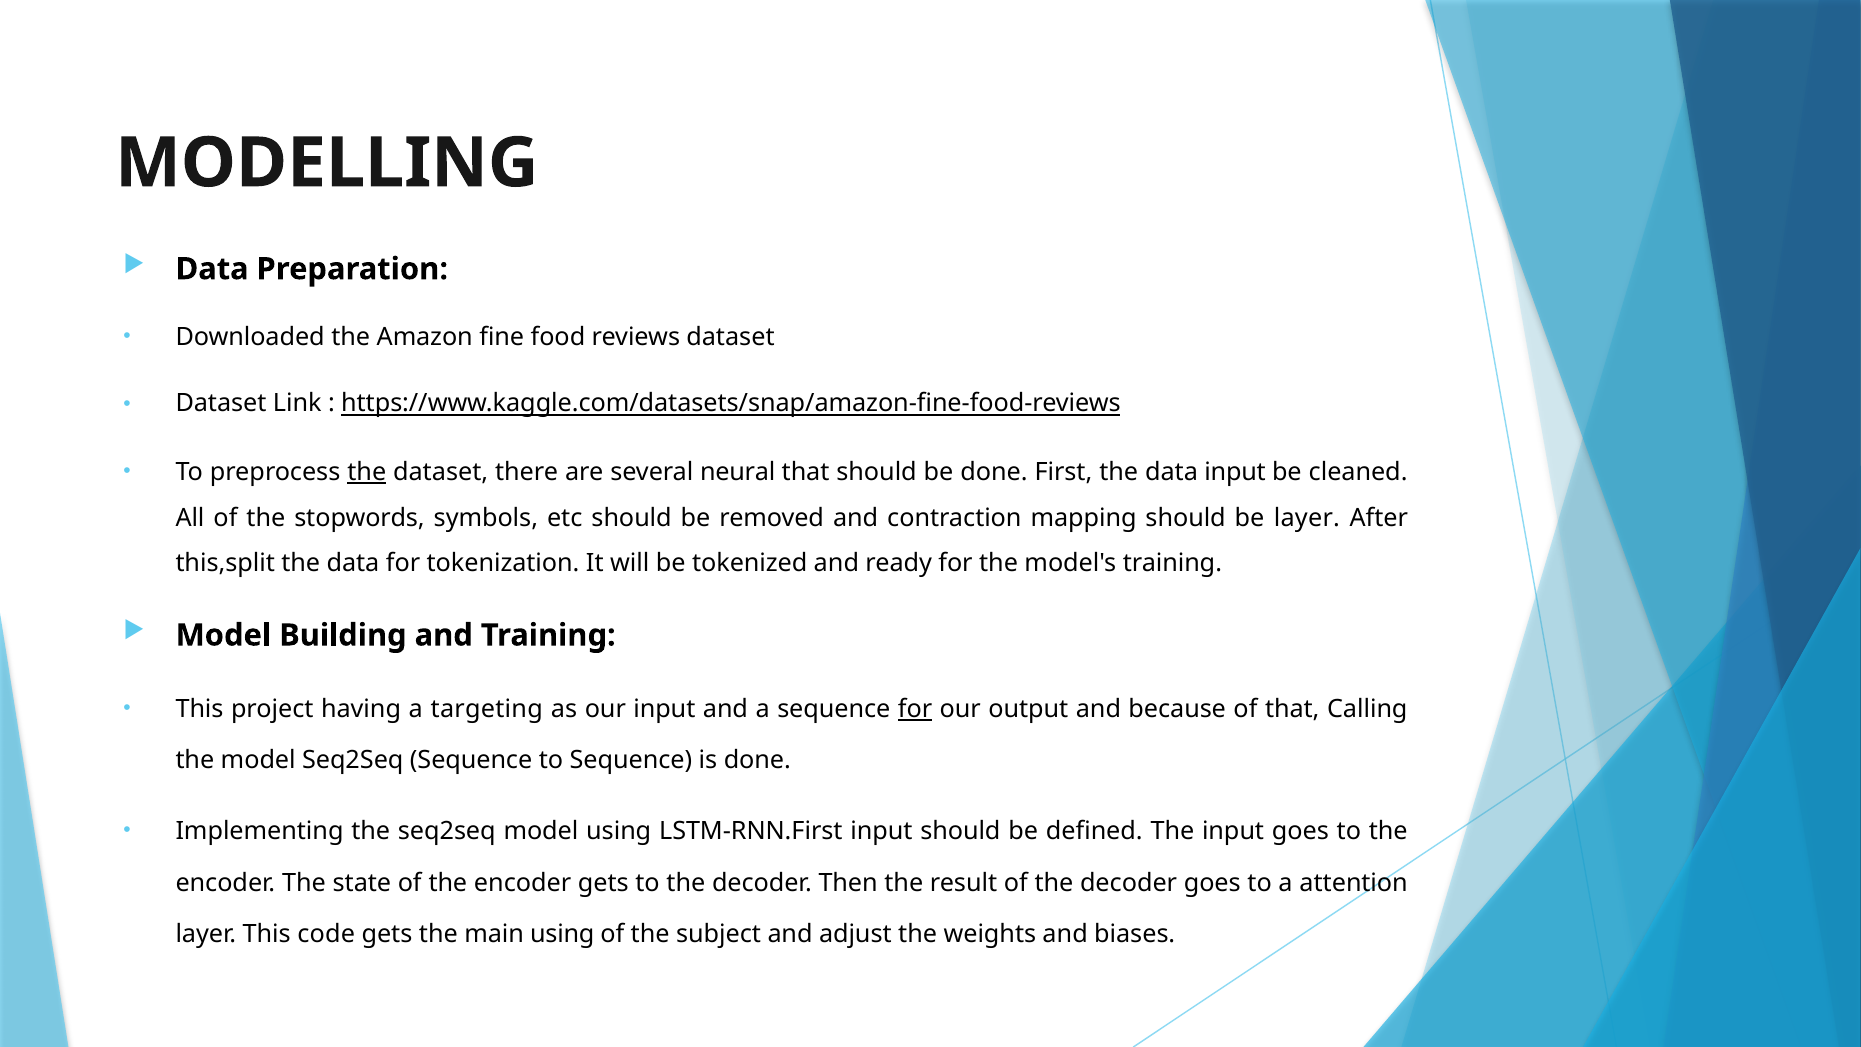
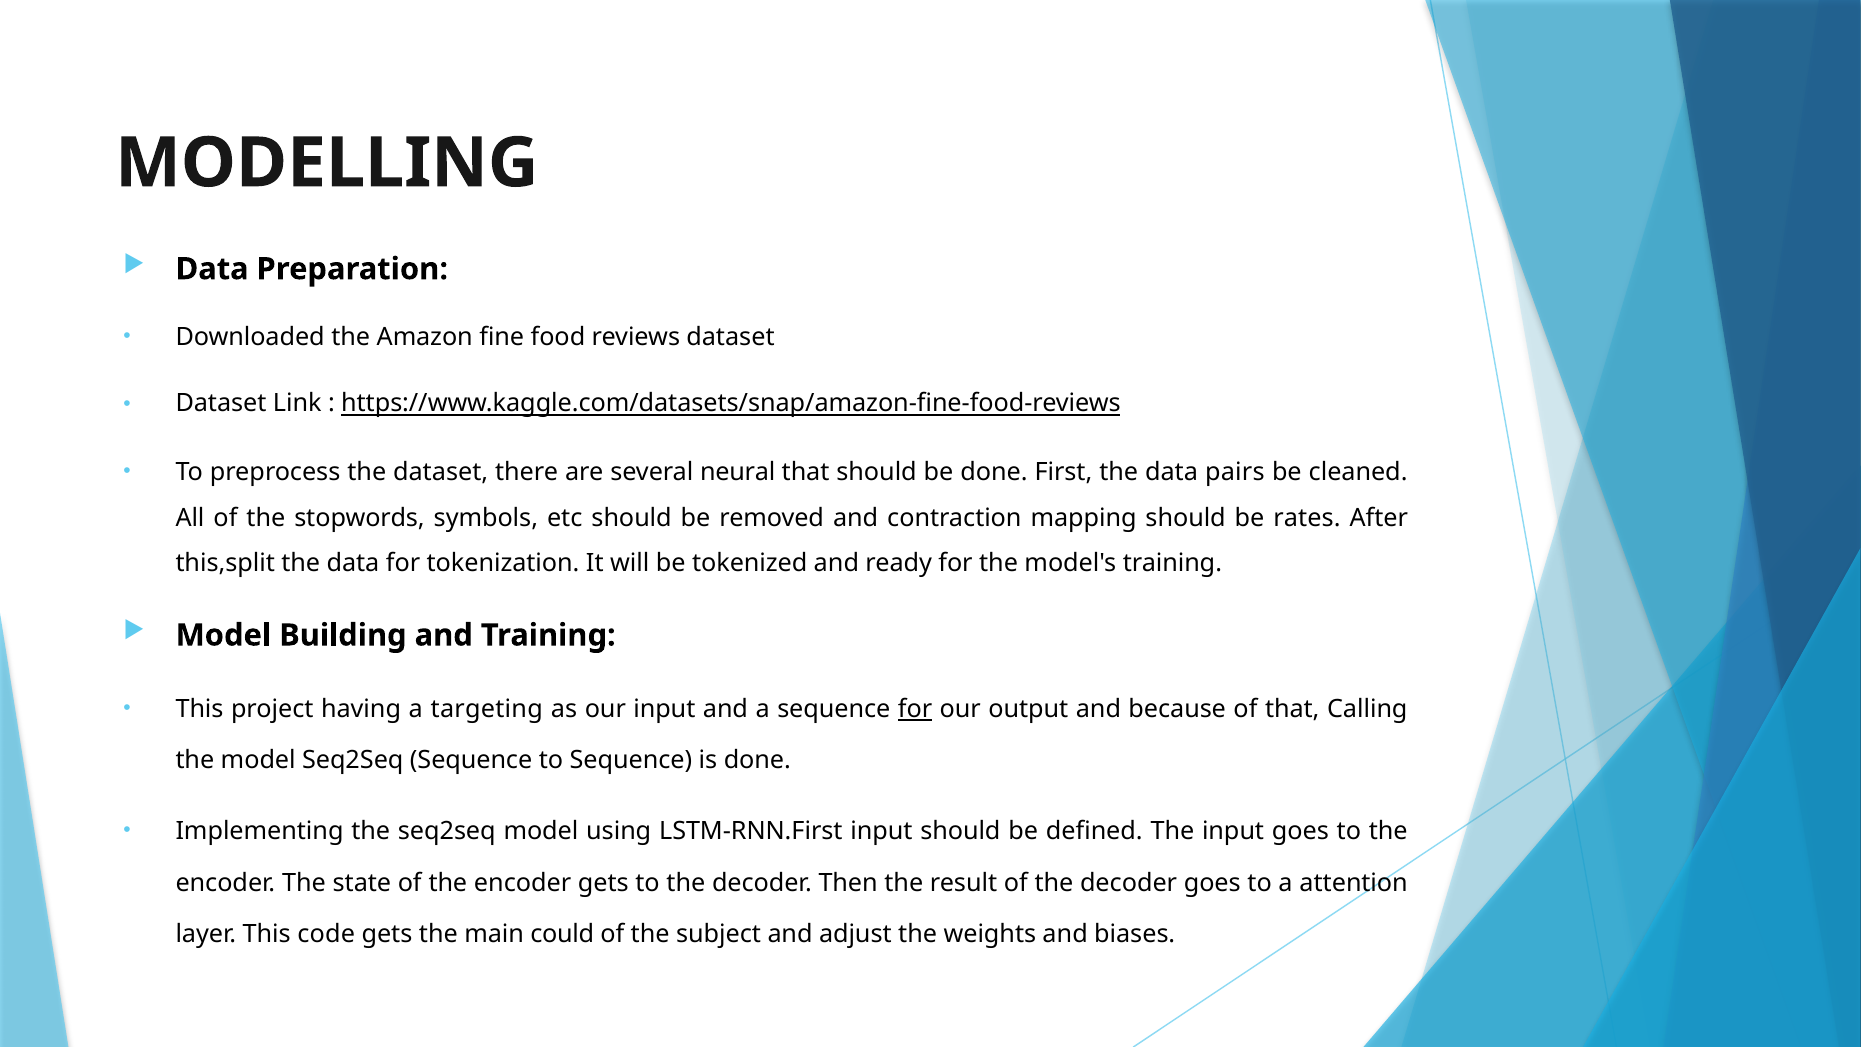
the at (367, 472) underline: present -> none
data input: input -> pairs
be layer: layer -> rates
main using: using -> could
